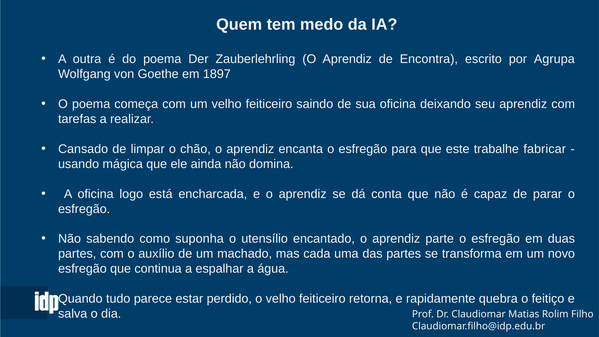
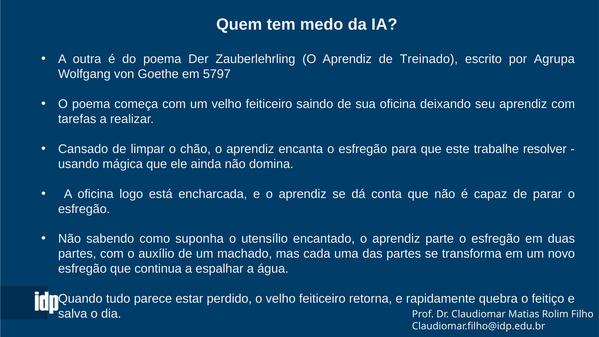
Encontra: Encontra -> Treinado
1897: 1897 -> 5797
fabricar: fabricar -> resolver
